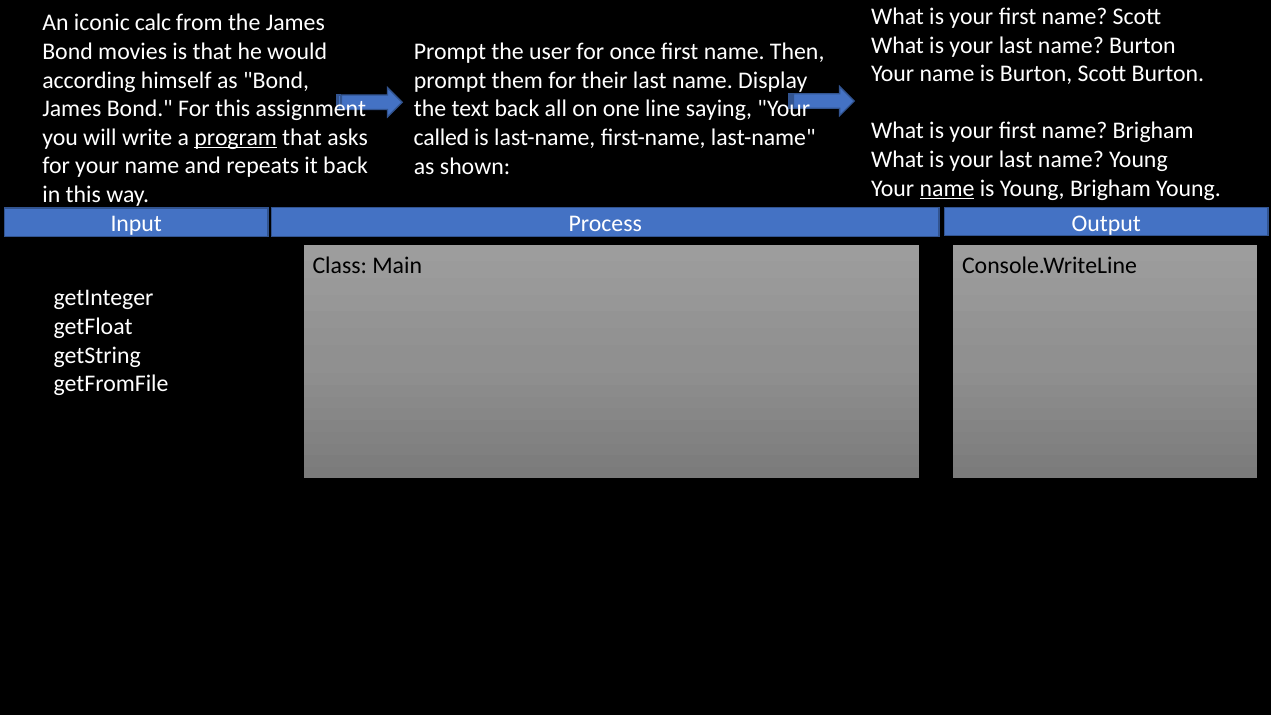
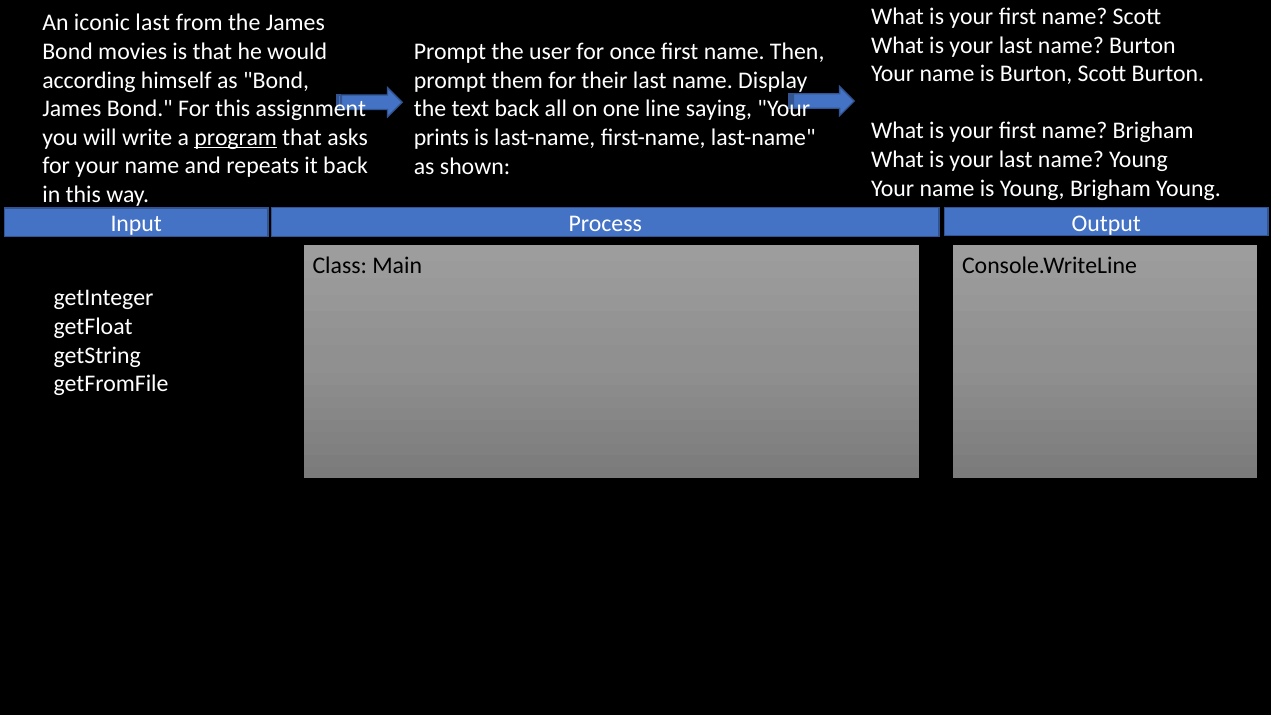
iconic calc: calc -> last
called: called -> prints
name at (947, 188) underline: present -> none
